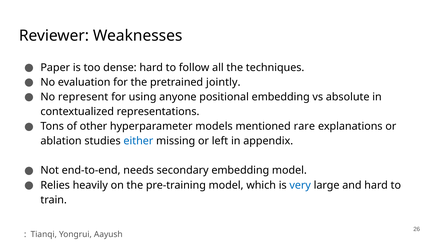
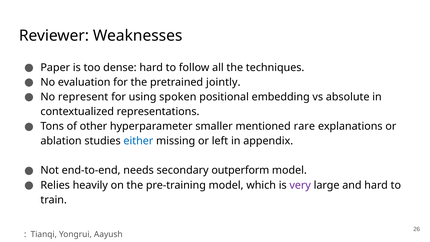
anyone: anyone -> spoken
models: models -> smaller
secondary embedding: embedding -> outperform
very colour: blue -> purple
